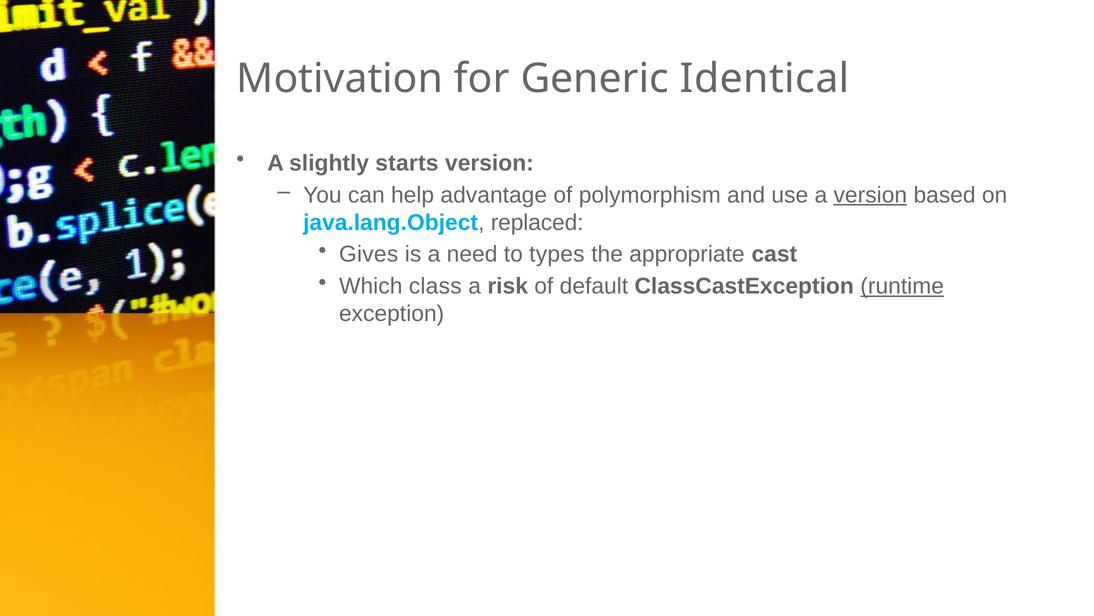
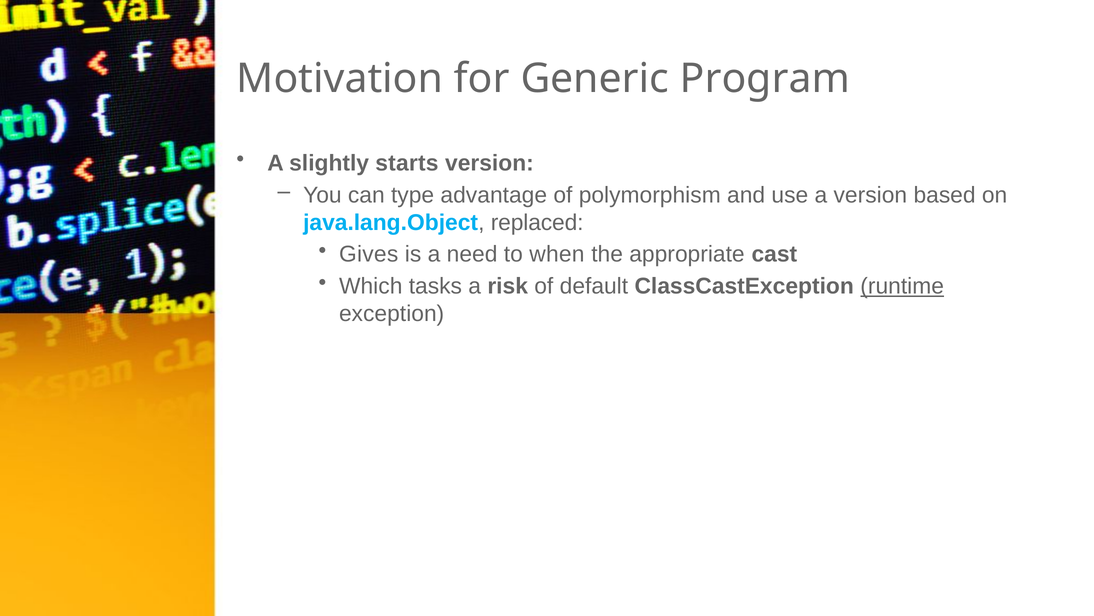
Identical: Identical -> Program
help: help -> type
version at (870, 195) underline: present -> none
types: types -> when
class: class -> tasks
